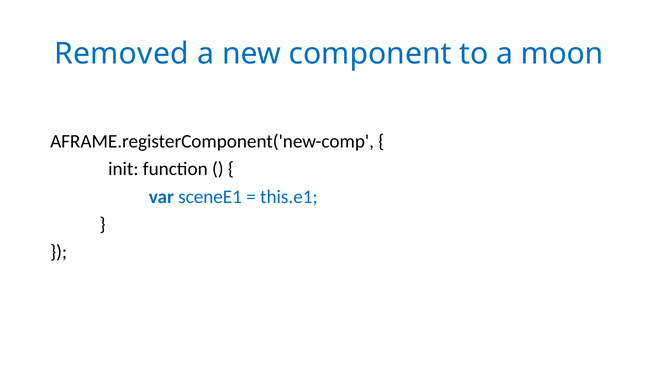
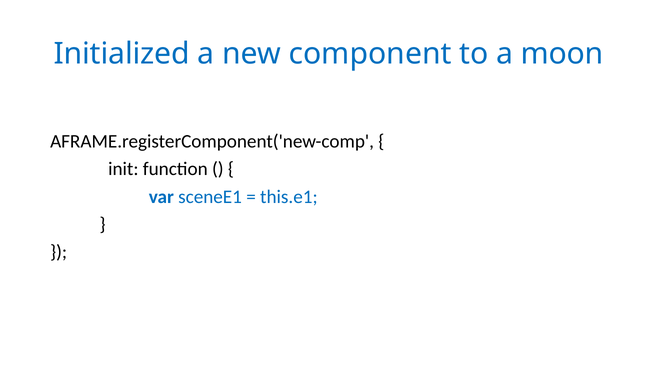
Removed: Removed -> Initialized
